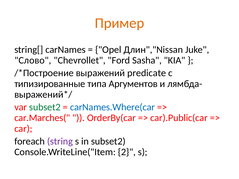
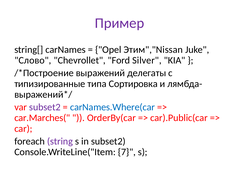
Пример colour: orange -> purple
Длин","Nissan: Длин","Nissan -> Этим","Nissan
Sasha: Sasha -> Silver
predicate: predicate -> делегаты
Аргументов: Аргументов -> Сортировка
subset2 at (45, 107) colour: green -> purple
2: 2 -> 7
